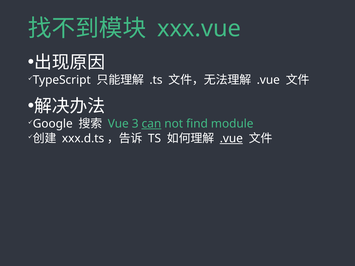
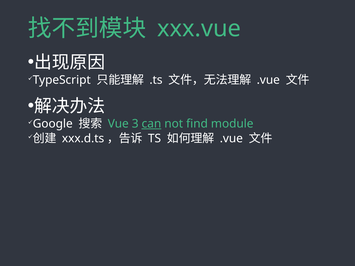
.vue at (231, 139) underline: present -> none
